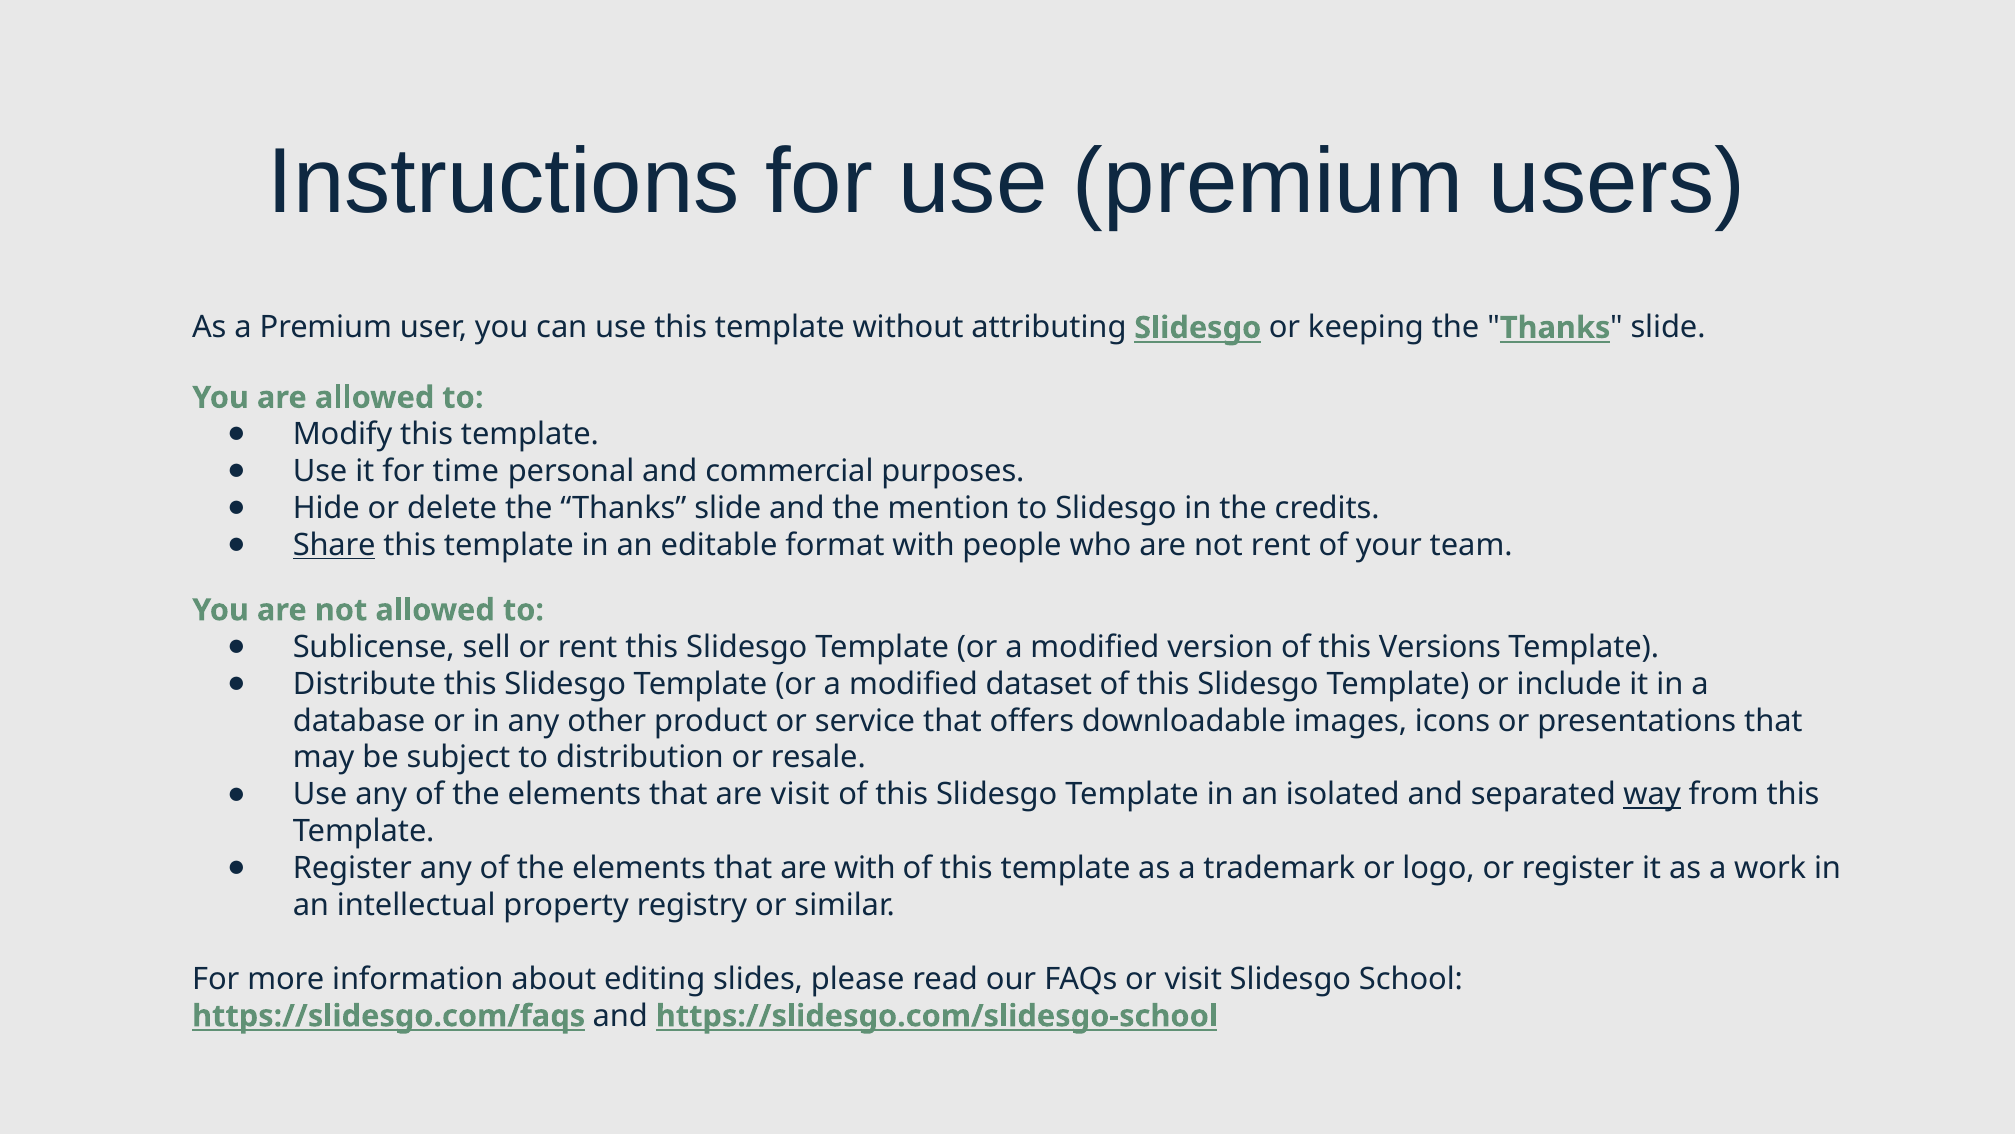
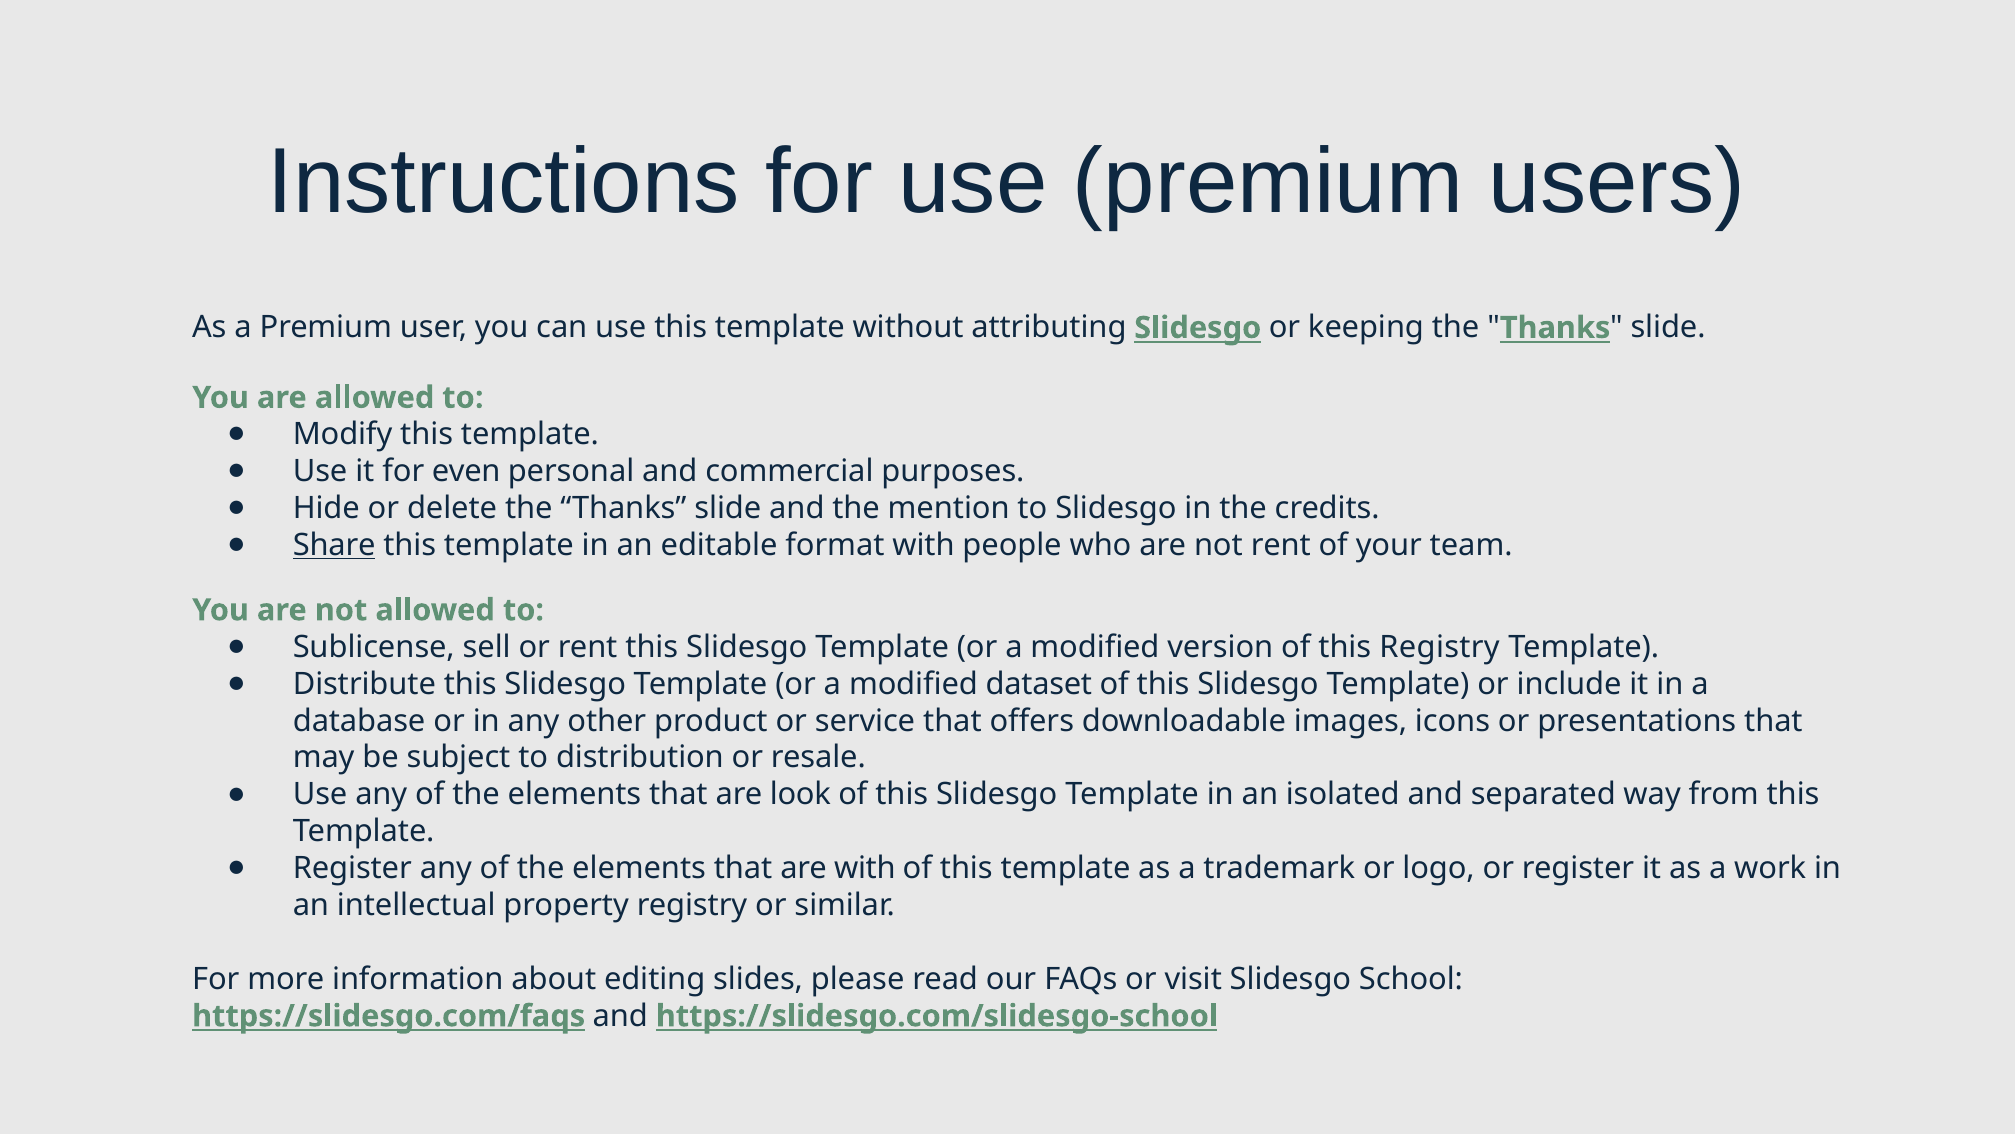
time: time -> even
this Versions: Versions -> Registry
are visit: visit -> look
way underline: present -> none
